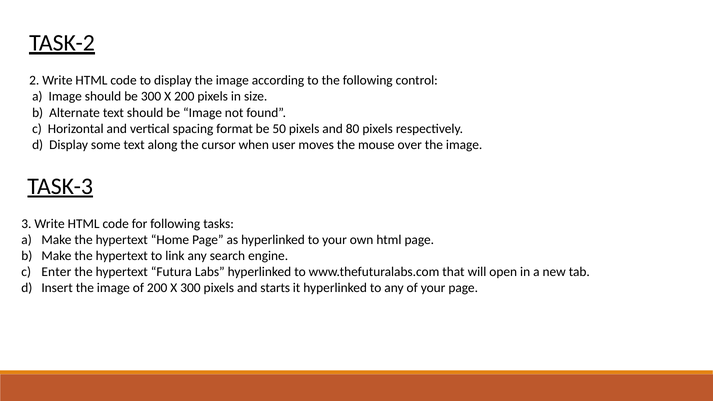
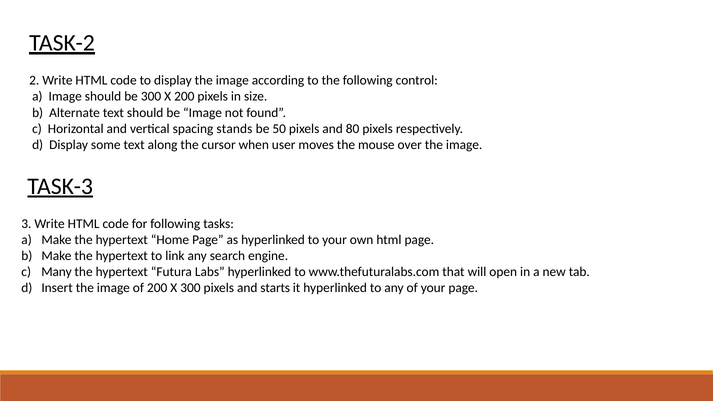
format: format -> stands
Enter: Enter -> Many
